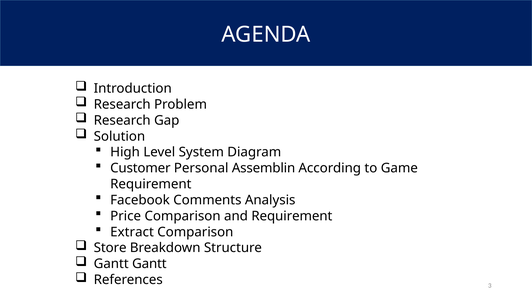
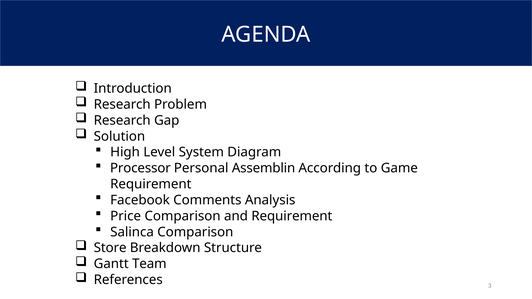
Customer: Customer -> Processor
Extract: Extract -> Salinca
Gantt Gantt: Gantt -> Team
